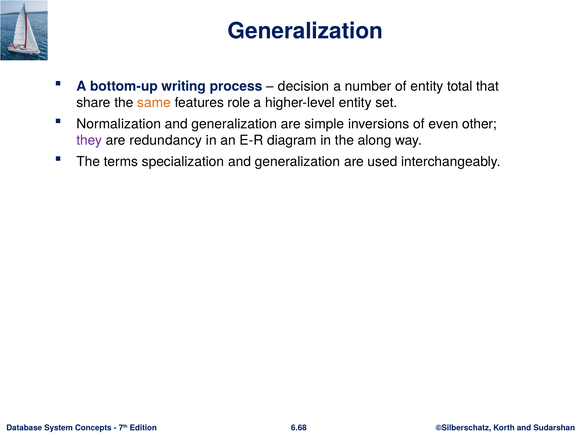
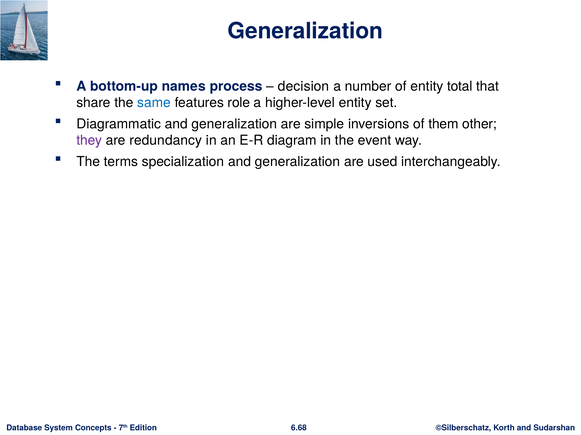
writing: writing -> names
same colour: orange -> blue
Normalization: Normalization -> Diagrammatic
even: even -> them
along: along -> event
